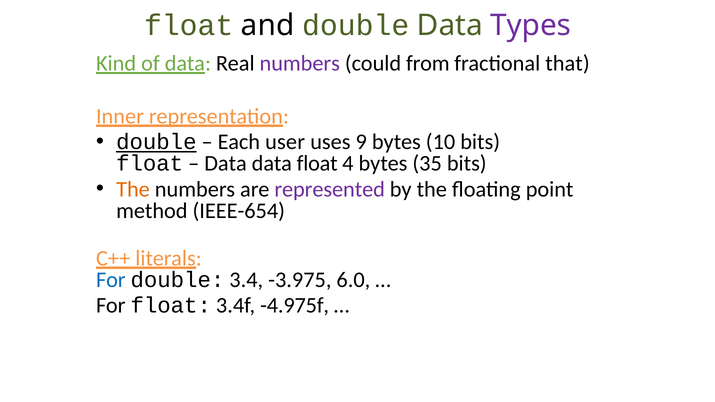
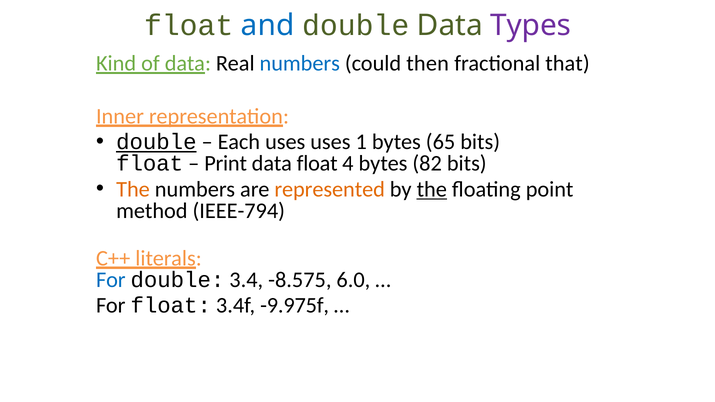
and colour: black -> blue
numbers at (300, 63) colour: purple -> blue
from: from -> then
Each user: user -> uses
9: 9 -> 1
10: 10 -> 65
Data at (226, 164): Data -> Print
35: 35 -> 82
represented colour: purple -> orange
the at (432, 189) underline: none -> present
IEEE-654: IEEE-654 -> IEEE-794
-3.975: -3.975 -> -8.575
-4.975f: -4.975f -> -9.975f
